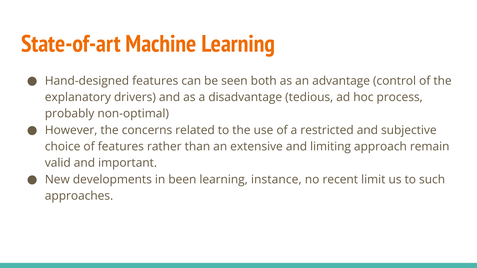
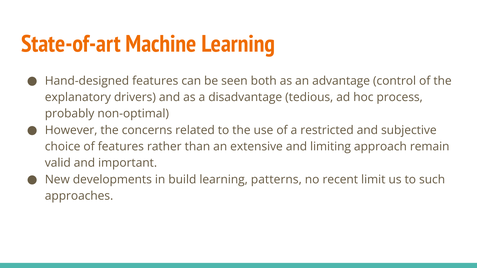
been: been -> build
instance: instance -> patterns
